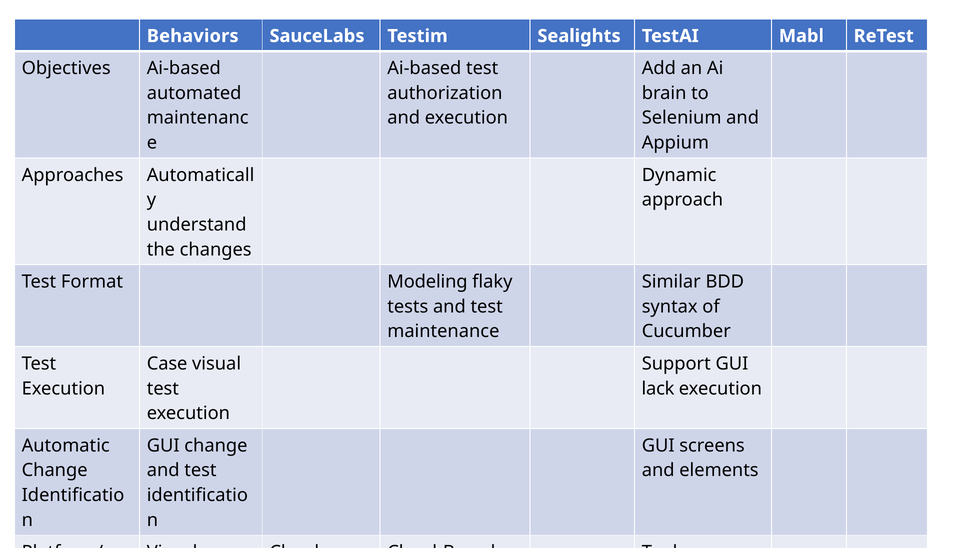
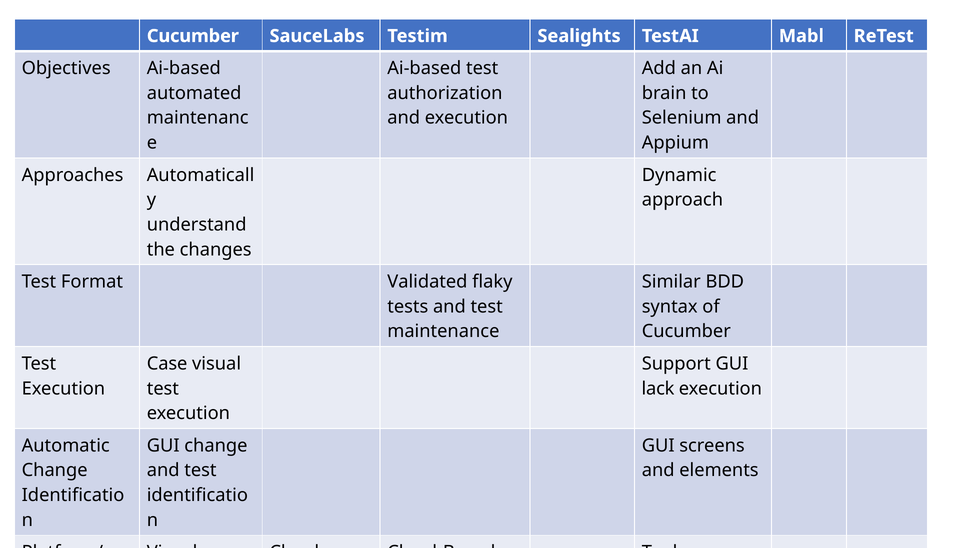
Behaviors at (193, 36): Behaviors -> Cucumber
Modeling: Modeling -> Validated
